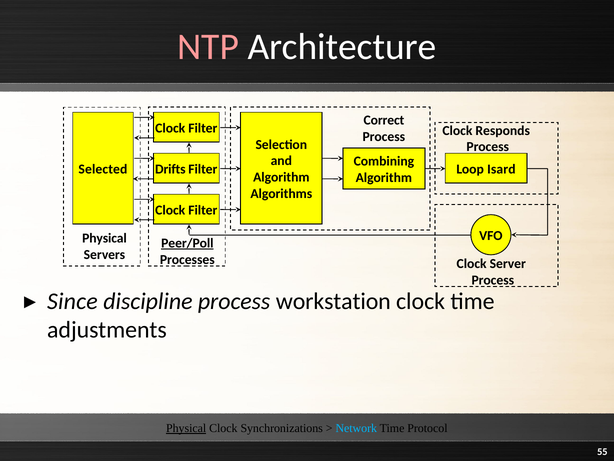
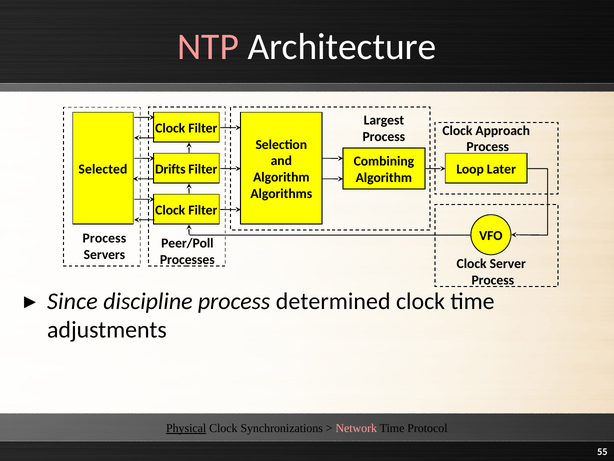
Correct: Correct -> Largest
Responds: Responds -> Approach
Isard: Isard -> Later
Physical at (104, 238): Physical -> Process
Peer/Poll underline: present -> none
workstation: workstation -> determined
Network colour: light blue -> pink
